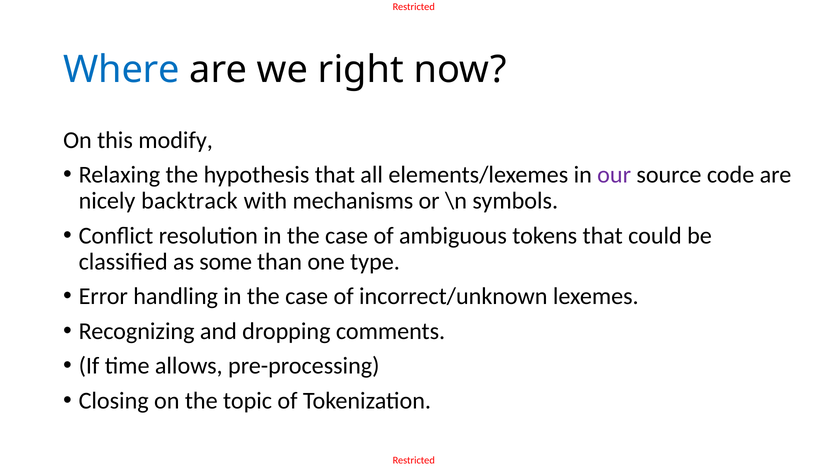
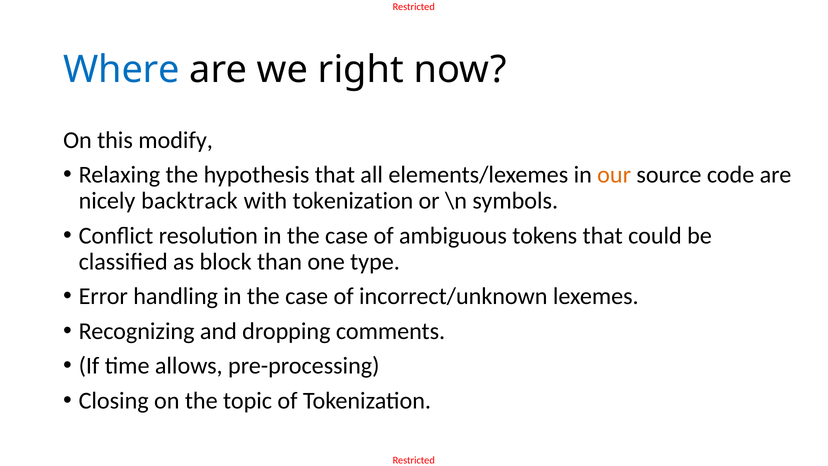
our colour: purple -> orange
with mechanisms: mechanisms -> tokenization
some: some -> block
